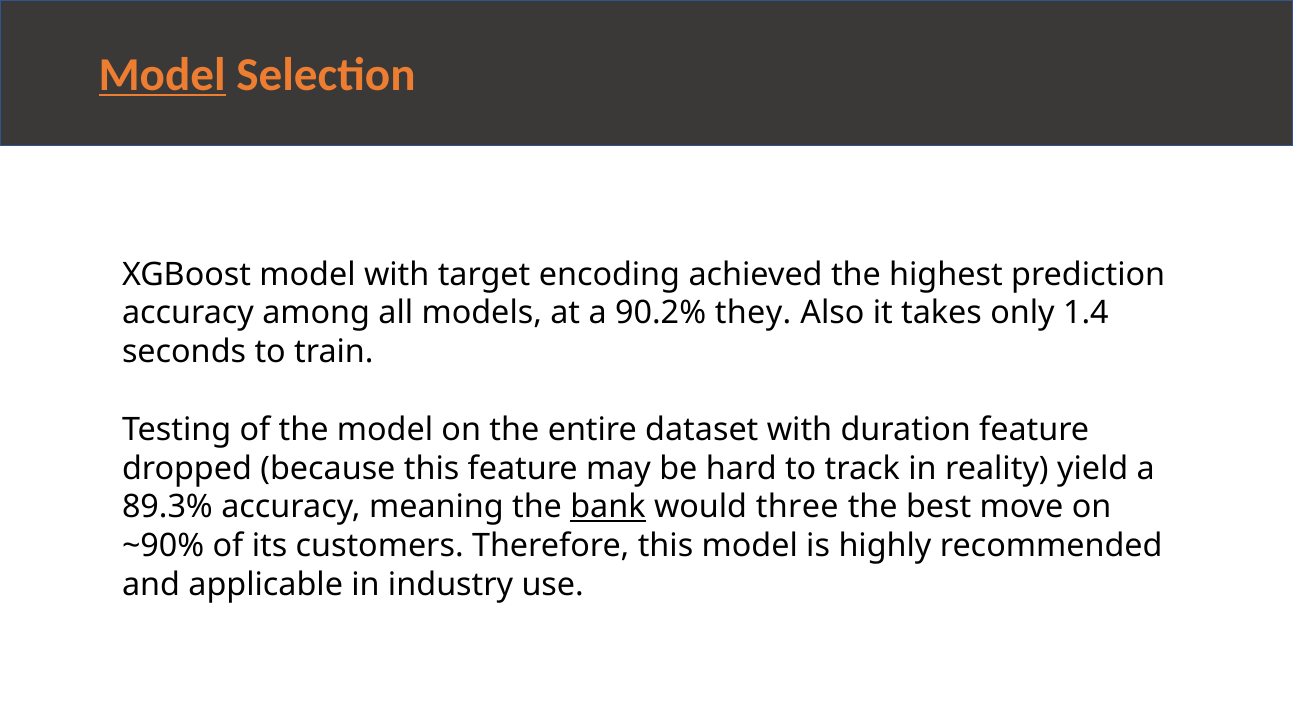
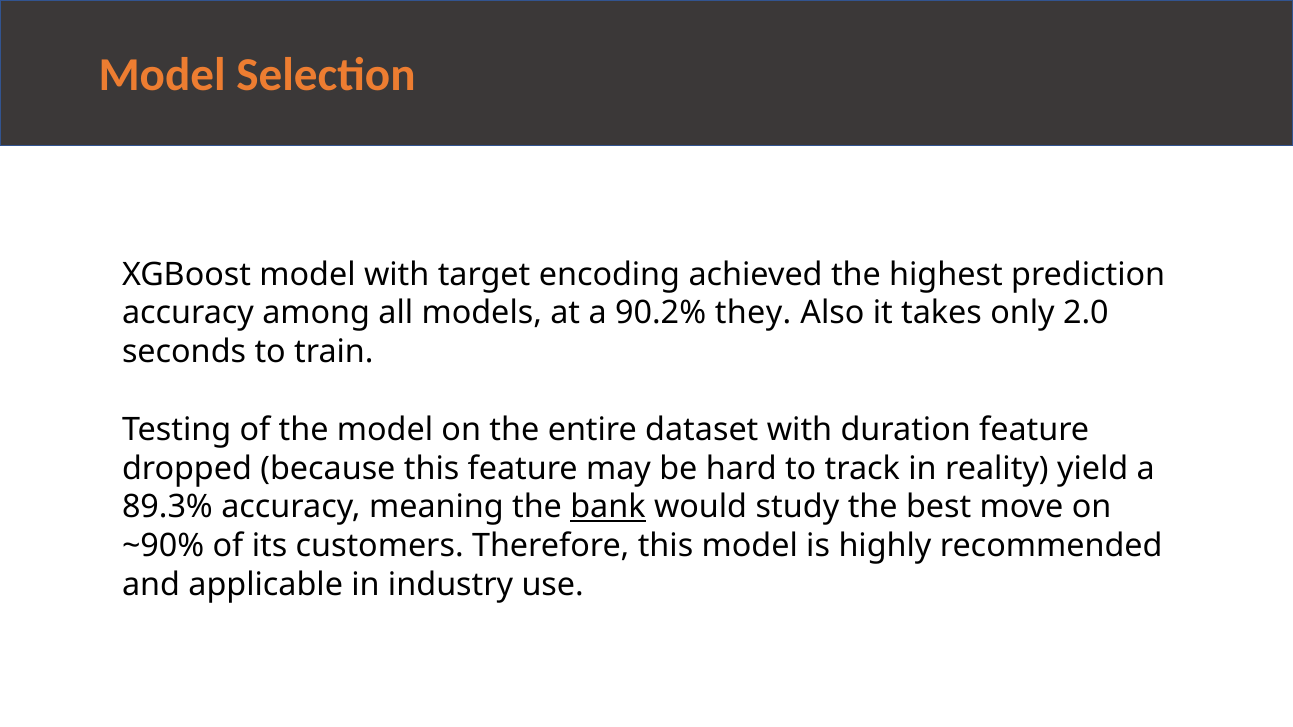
Model at (162, 75) underline: present -> none
1.4: 1.4 -> 2.0
three: three -> study
